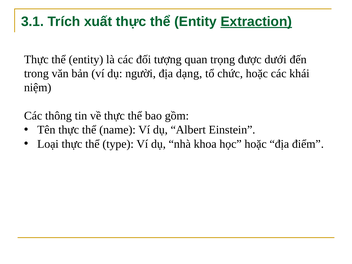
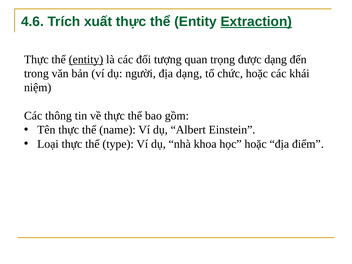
3.1: 3.1 -> 4.6
entity at (86, 59) underline: none -> present
được dưới: dưới -> dạng
